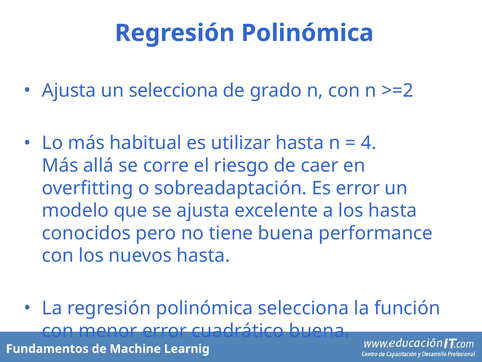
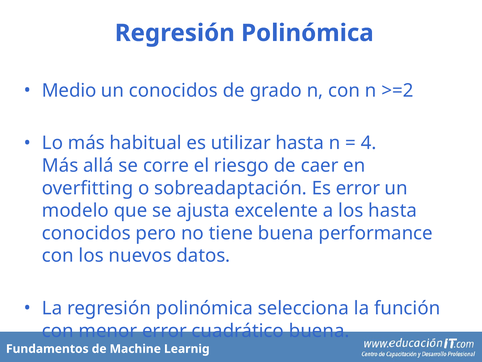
Ajusta at (69, 90): Ajusta -> Medio
un selecciona: selecciona -> conocidos
nuevos hasta: hasta -> datos
